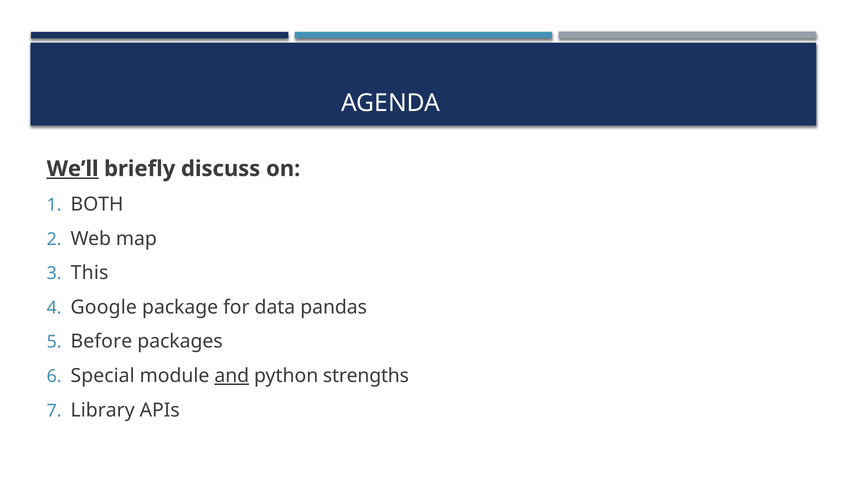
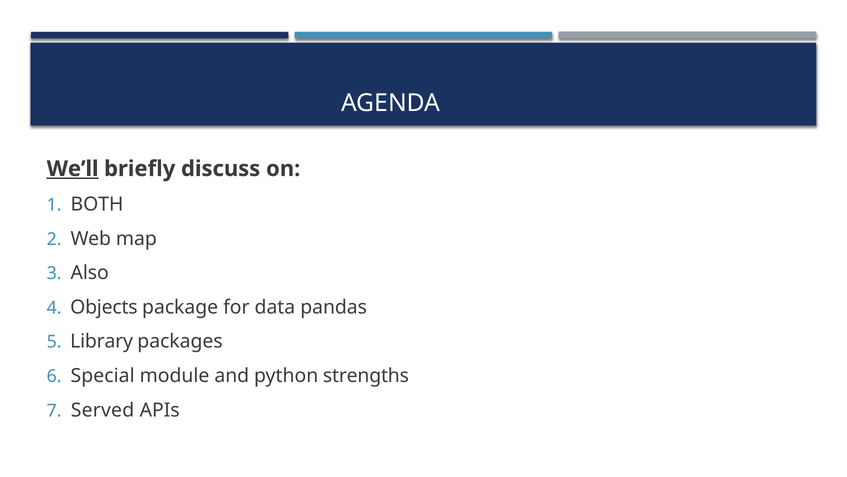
This: This -> Also
Google: Google -> Objects
Before: Before -> Library
and underline: present -> none
Library: Library -> Served
